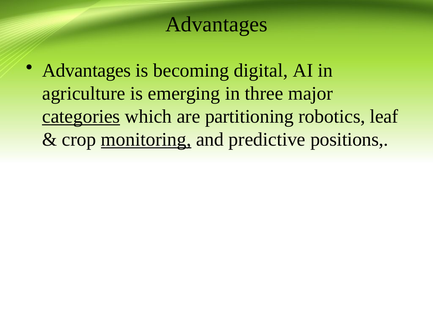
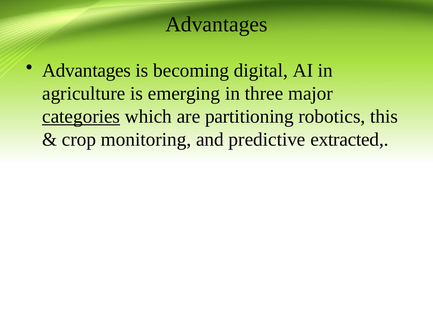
leaf: leaf -> this
monitoring underline: present -> none
positions: positions -> extracted
